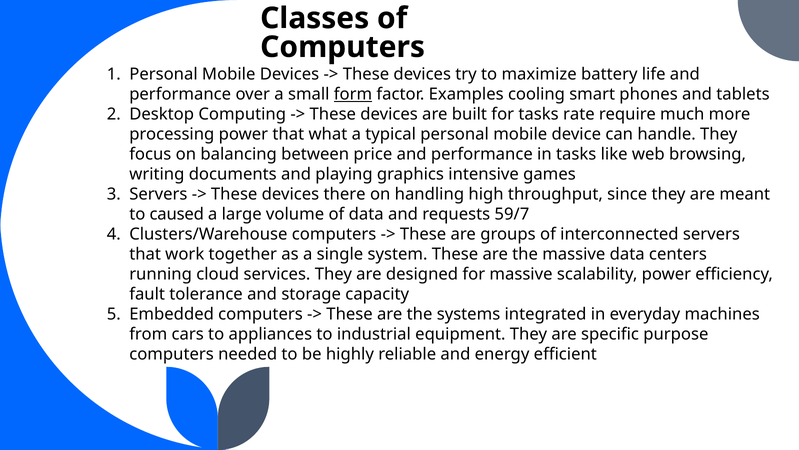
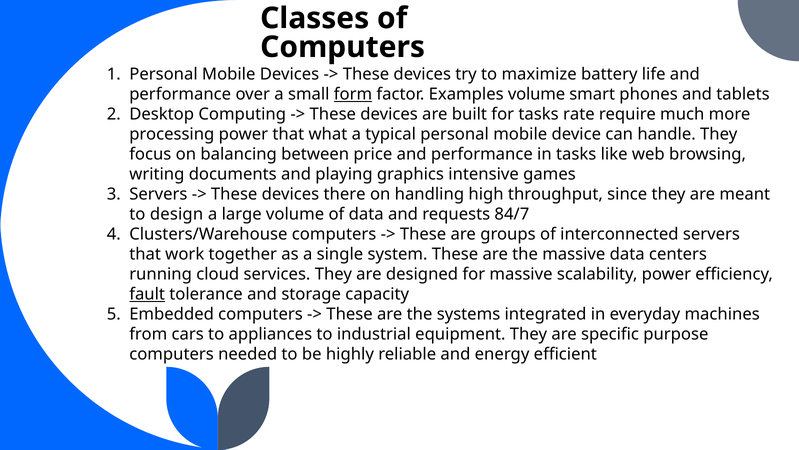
Examples cooling: cooling -> volume
caused: caused -> design
59/7: 59/7 -> 84/7
fault underline: none -> present
